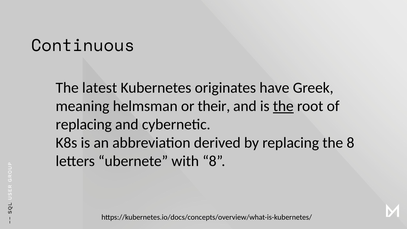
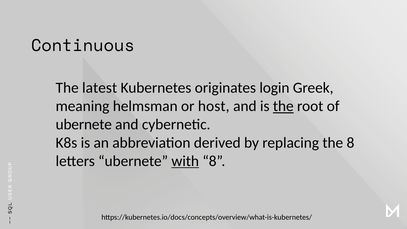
have: have -> login
their: their -> host
replacing at (84, 124): replacing -> ubernete
with underline: none -> present
